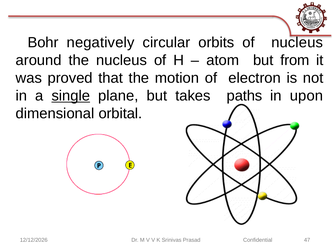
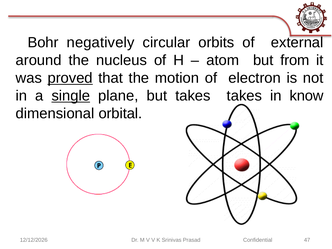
of nucleus: nucleus -> external
proved underline: none -> present
takes paths: paths -> takes
upon: upon -> know
